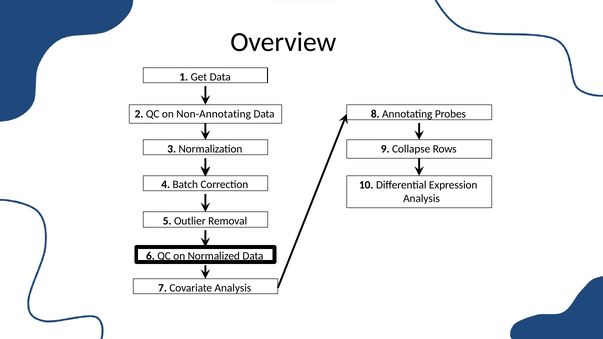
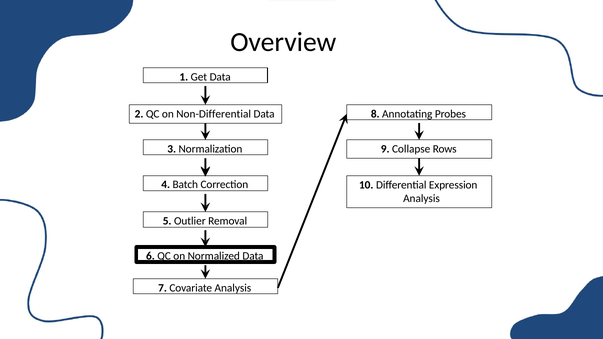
Non-Annotating: Non-Annotating -> Non-Differential
